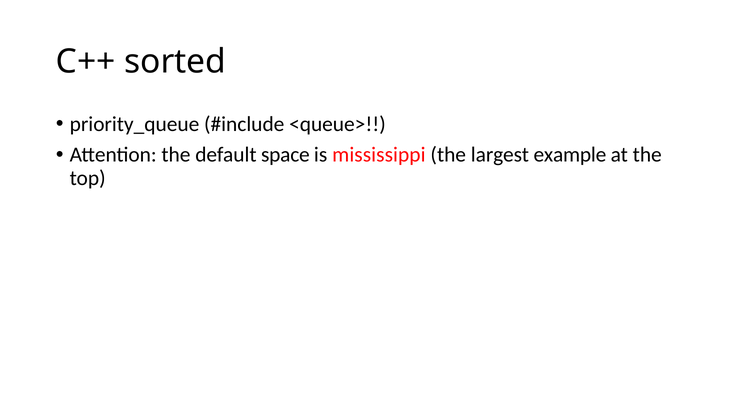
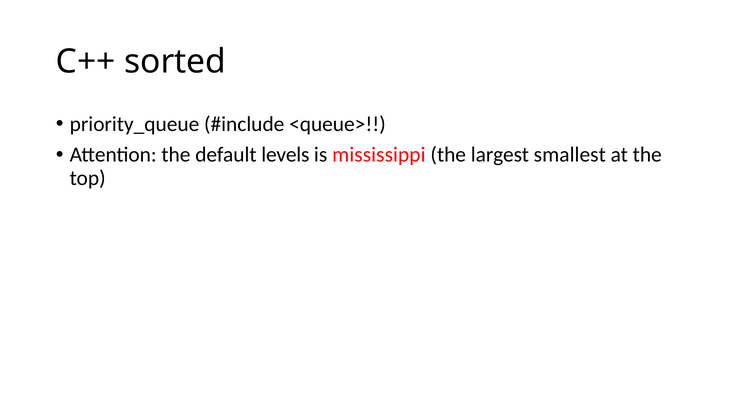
space: space -> levels
example: example -> smallest
